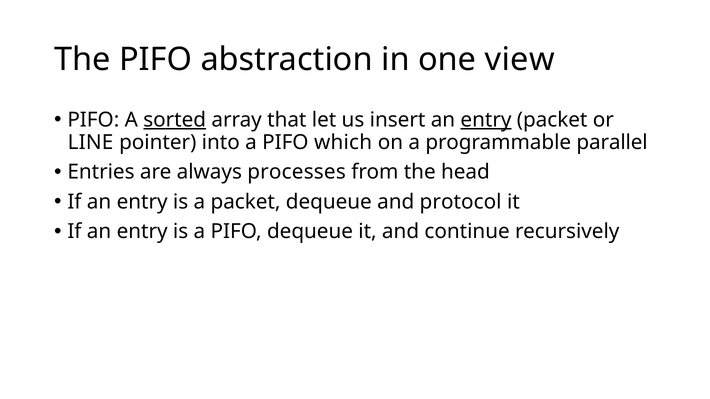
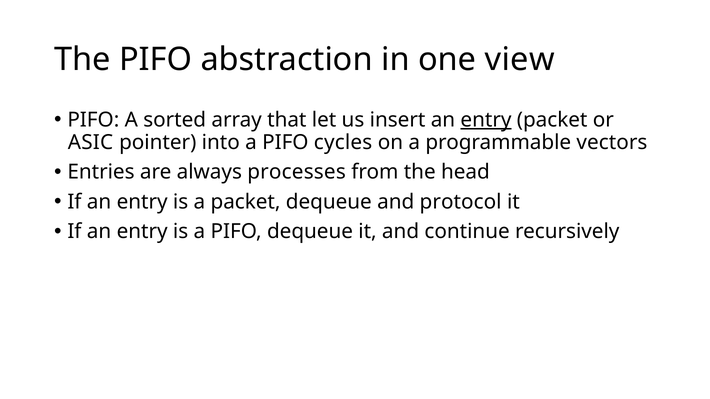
sorted underline: present -> none
LINE: LINE -> ASIC
which: which -> cycles
parallel: parallel -> vectors
